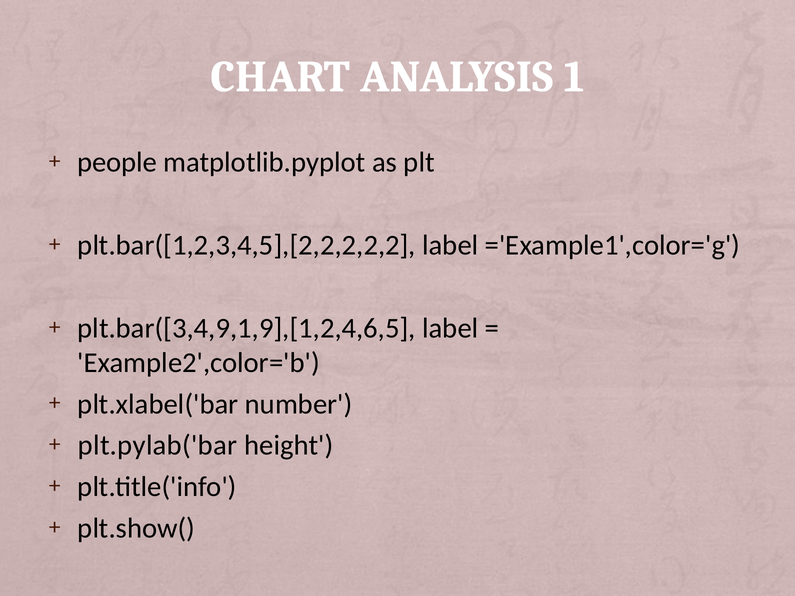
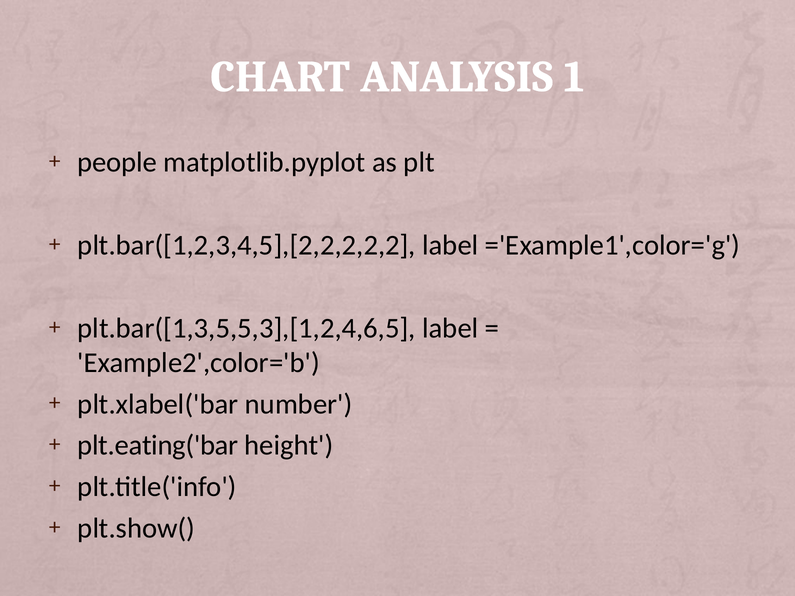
plt.bar([3,4,9,1,9],[1,2,4,6,5: plt.bar([3,4,9,1,9],[1,2,4,6,5 -> plt.bar([1,3,5,5,3],[1,2,4,6,5
plt.pylab('bar: plt.pylab('bar -> plt.eating('bar
